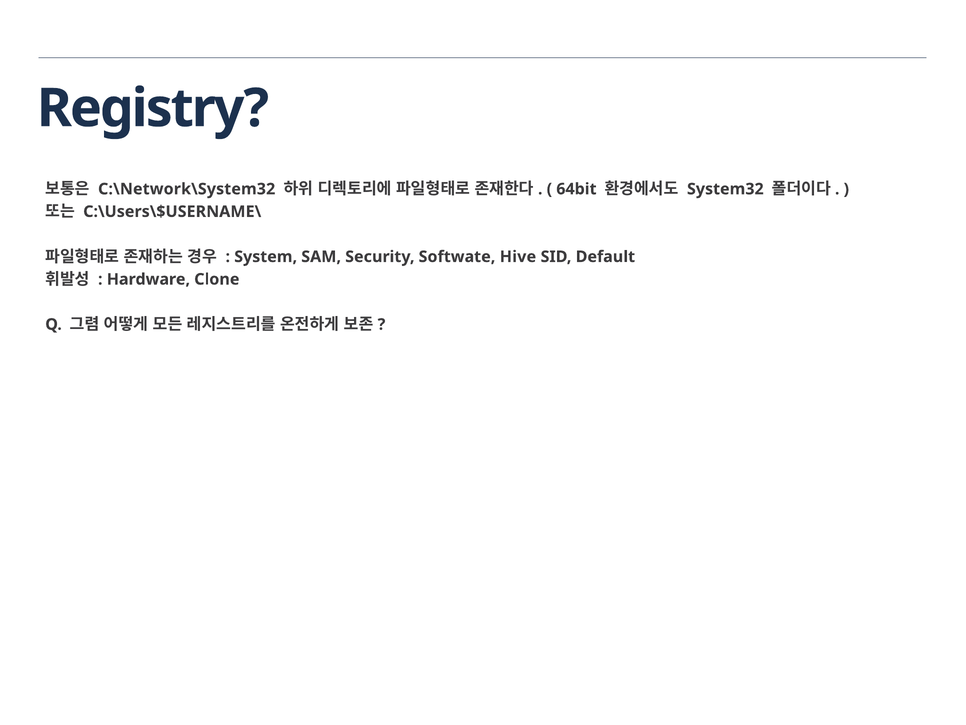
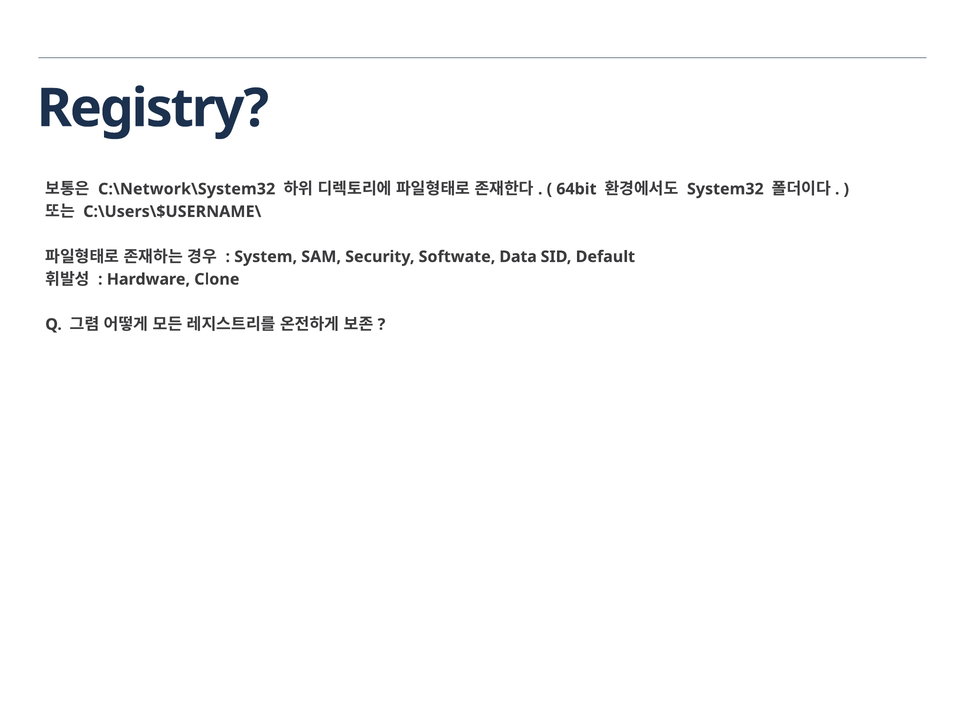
Hive: Hive -> Data
